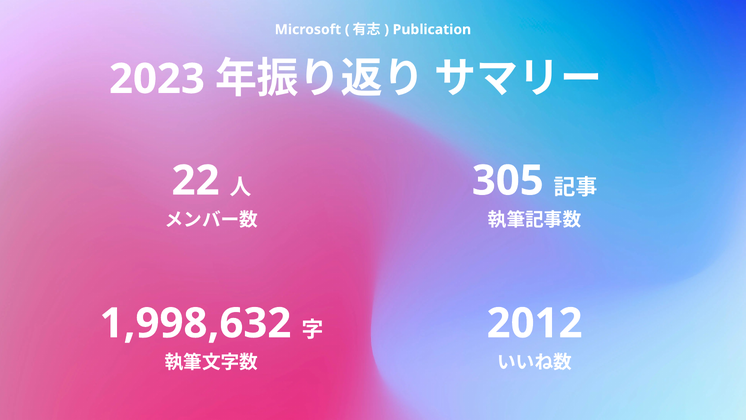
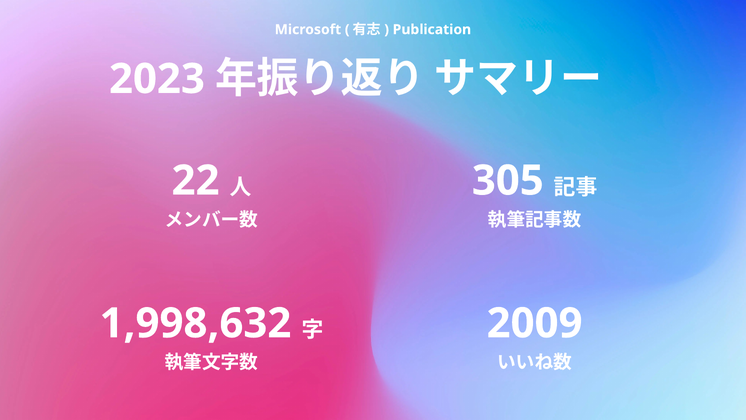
2012: 2012 -> 2009
